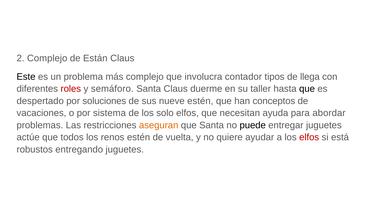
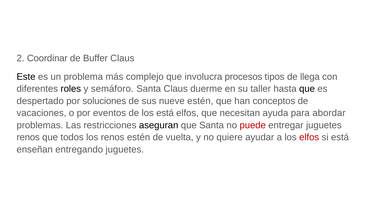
2 Complejo: Complejo -> Coordinar
Están: Están -> Buffer
contador: contador -> procesos
roles colour: red -> black
sistema: sistema -> eventos
los solo: solo -> está
aseguran colour: orange -> black
puede colour: black -> red
actúe at (28, 137): actúe -> renos
robustos: robustos -> enseñan
